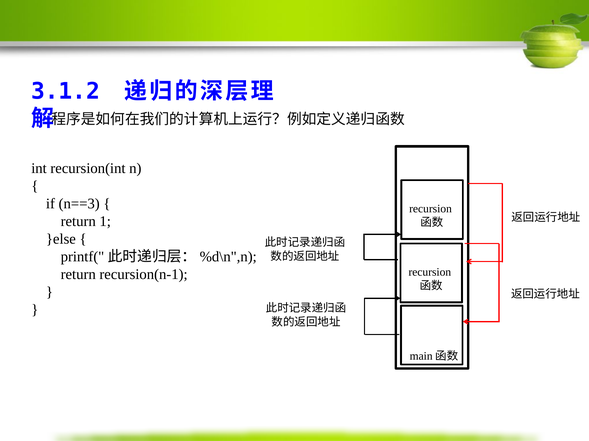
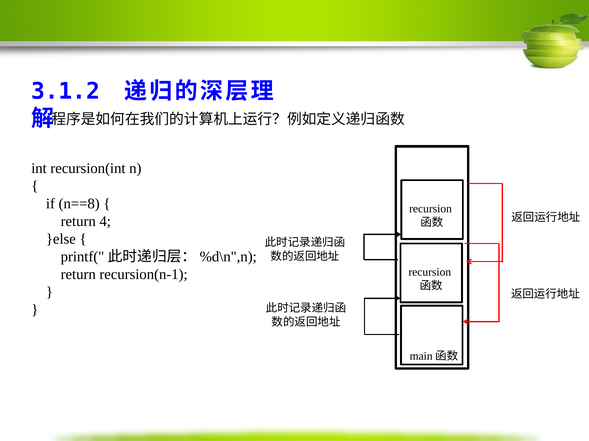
n==3: n==3 -> n==8
1: 1 -> 4
